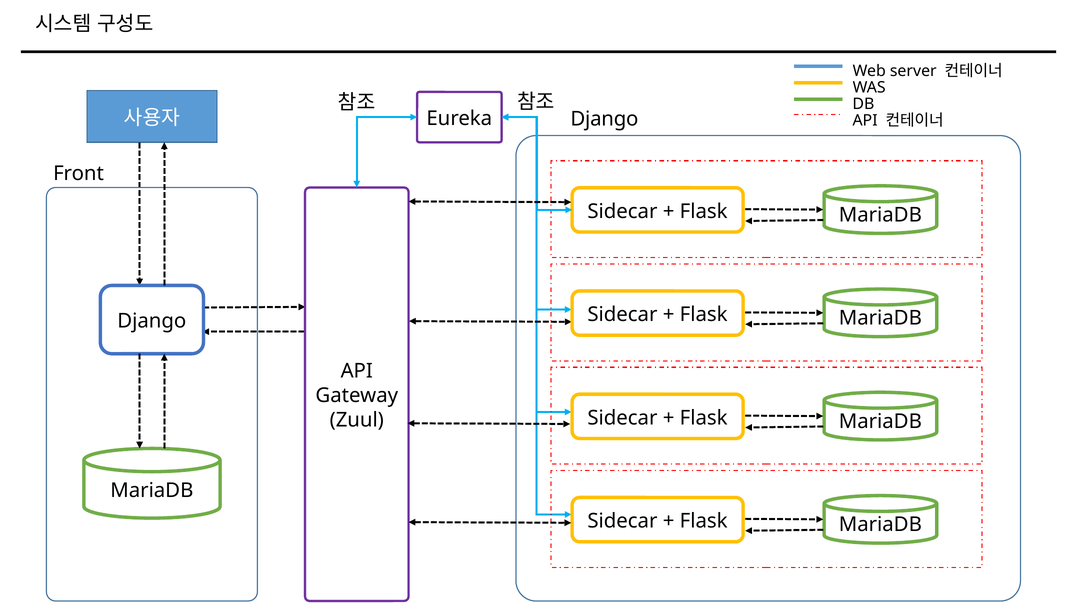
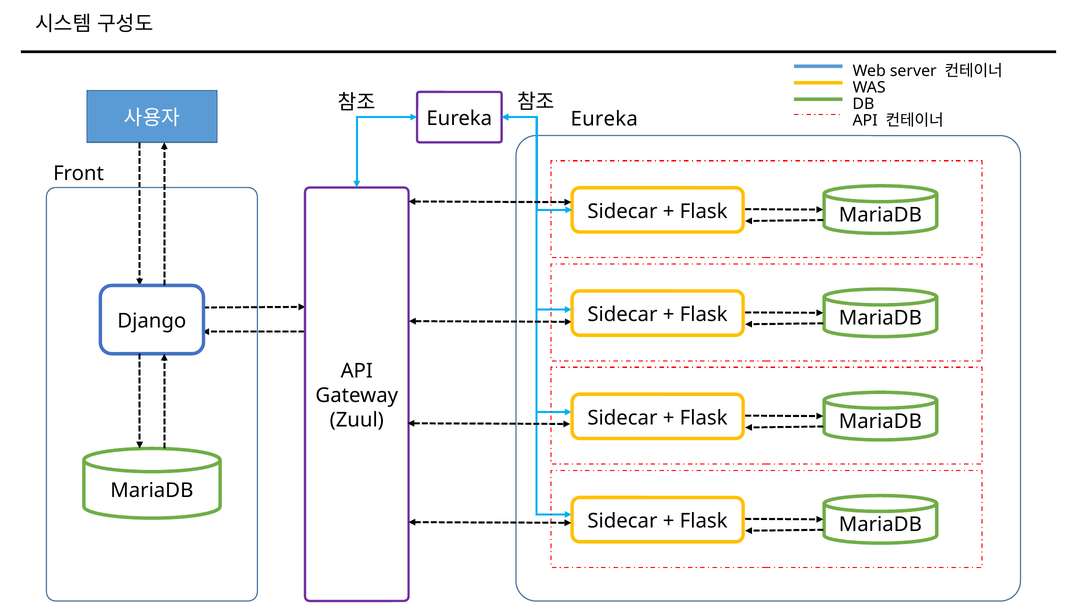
Django at (604, 119): Django -> Eureka
